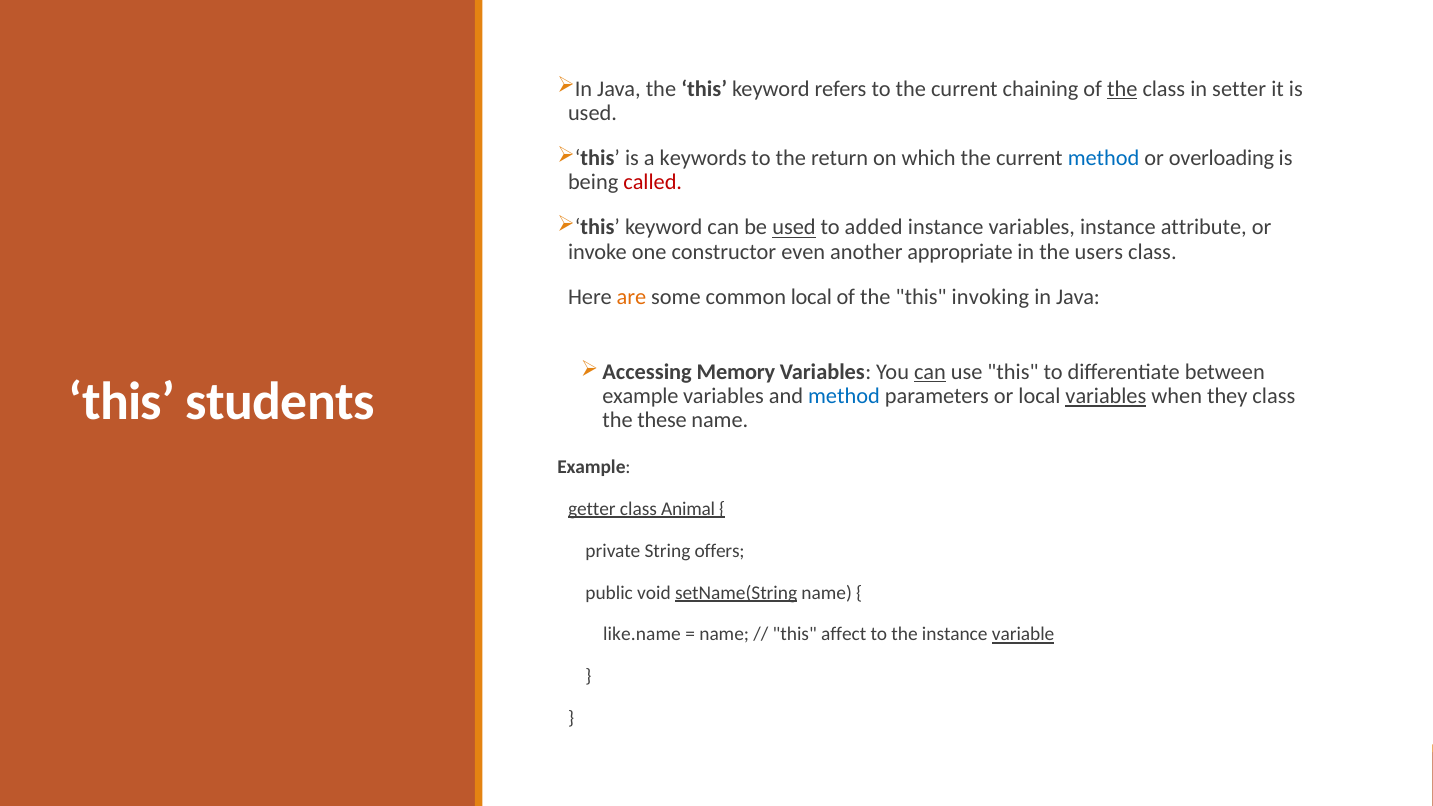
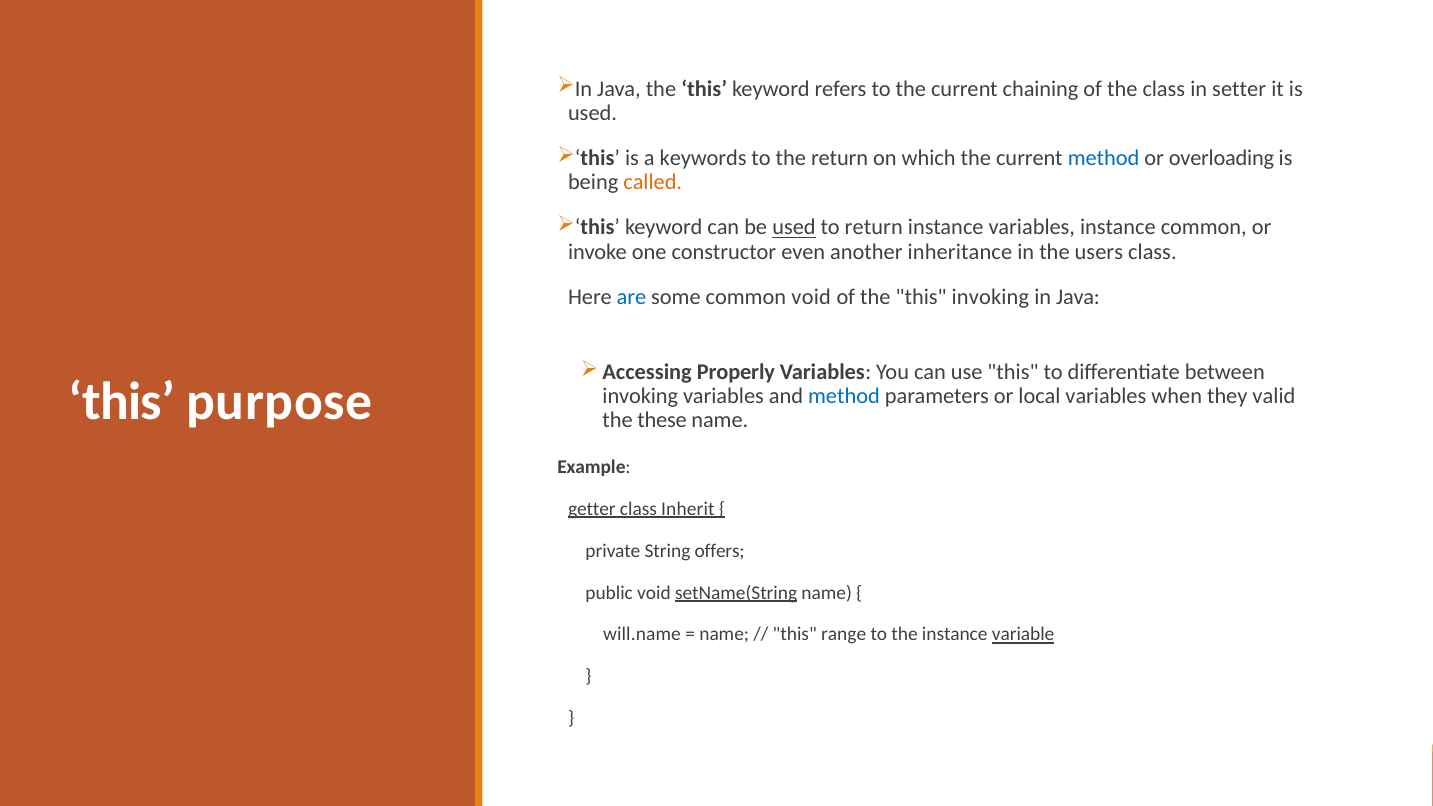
the at (1122, 89) underline: present -> none
called colour: red -> orange
to added: added -> return
instance attribute: attribute -> common
appropriate: appropriate -> inheritance
are colour: orange -> blue
common local: local -> void
Memory: Memory -> Properly
can at (930, 372) underline: present -> none
students: students -> purpose
example at (640, 396): example -> invoking
variables at (1106, 396) underline: present -> none
they class: class -> valid
Animal: Animal -> Inherit
like.name: like.name -> will.name
affect: affect -> range
